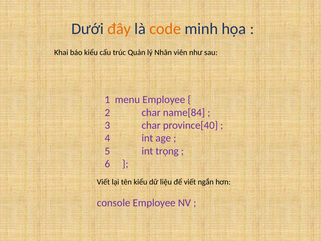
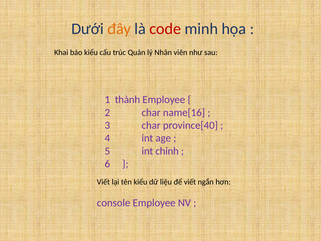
code colour: orange -> red
menu: menu -> thành
name[84: name[84 -> name[16
trọng: trọng -> chỉnh
